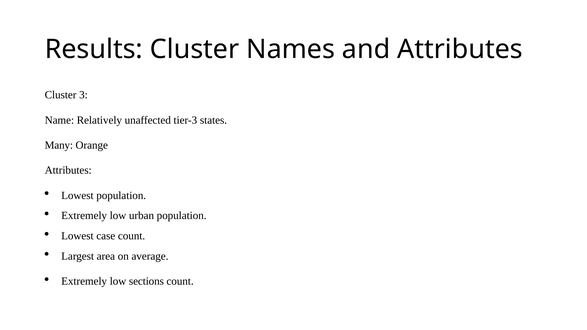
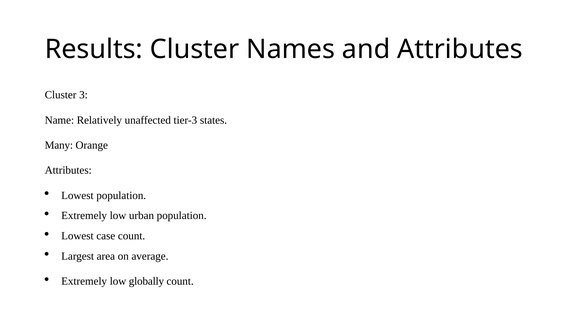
sections: sections -> globally
